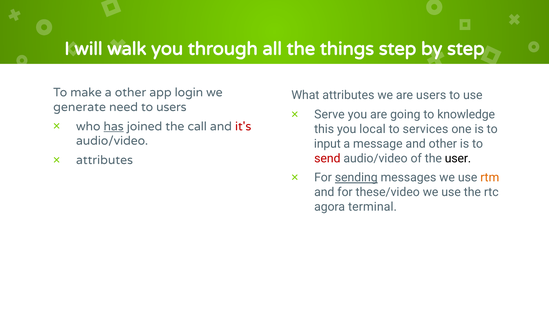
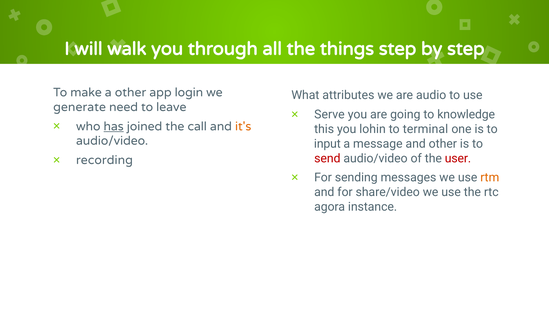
are users: users -> audio
to users: users -> leave
it's colour: red -> orange
local: local -> lohin
services: services -> terminal
user colour: black -> red
attributes at (105, 160): attributes -> recording
sending underline: present -> none
these/video: these/video -> share/video
terminal: terminal -> instance
